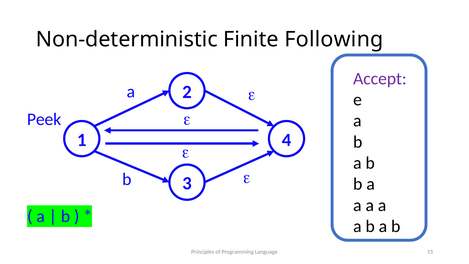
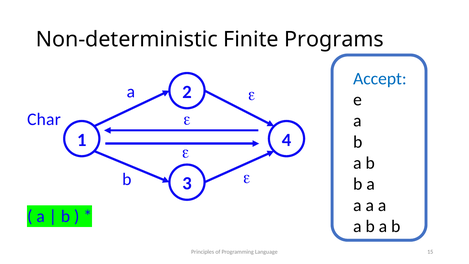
Following: Following -> Programs
Accept colour: purple -> blue
Peek: Peek -> Char
